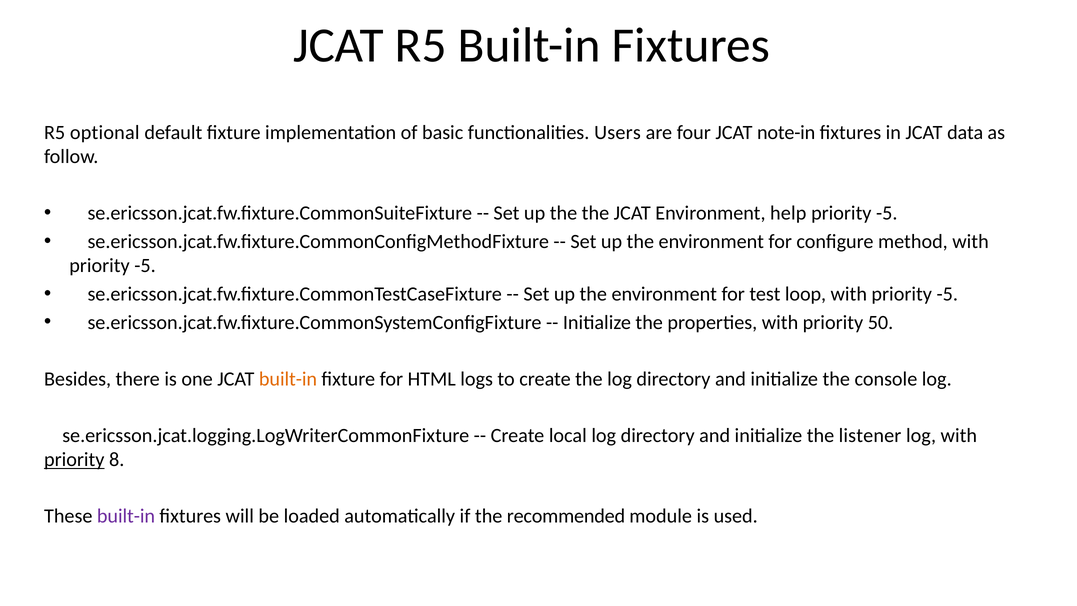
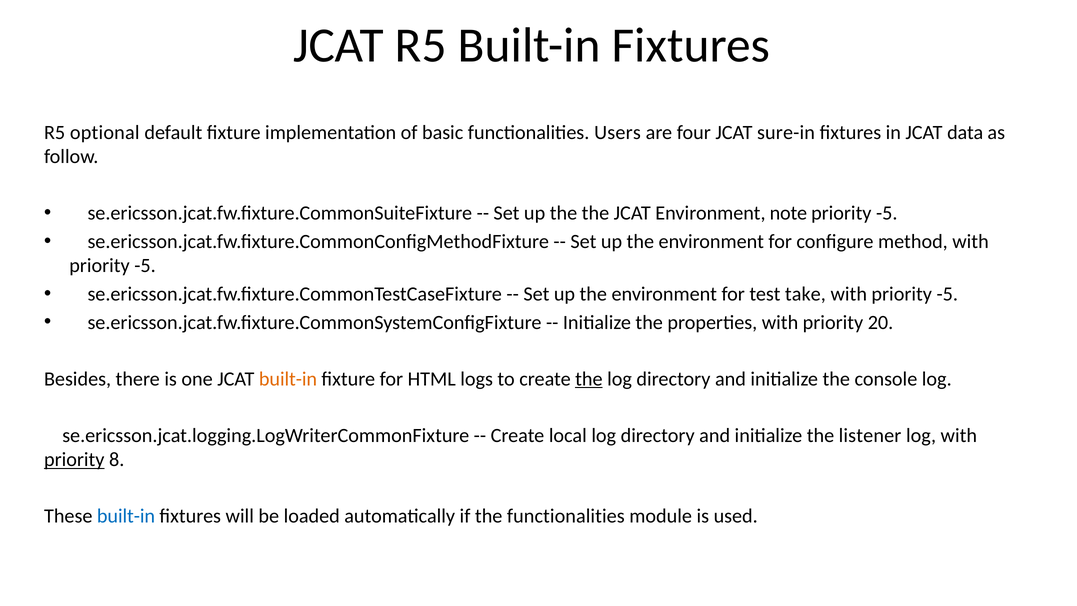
note-in: note-in -> sure-in
help: help -> note
loop: loop -> take
50: 50 -> 20
the at (589, 379) underline: none -> present
built-in at (126, 516) colour: purple -> blue
the recommended: recommended -> functionalities
